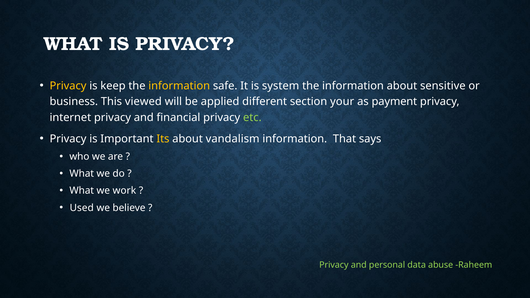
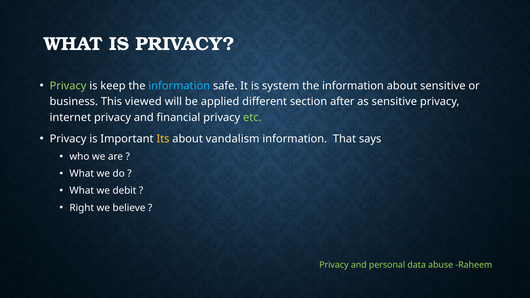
Privacy at (68, 86) colour: yellow -> light green
information at (179, 86) colour: yellow -> light blue
your: your -> after
as payment: payment -> sensitive
work: work -> debit
Used: Used -> Right
